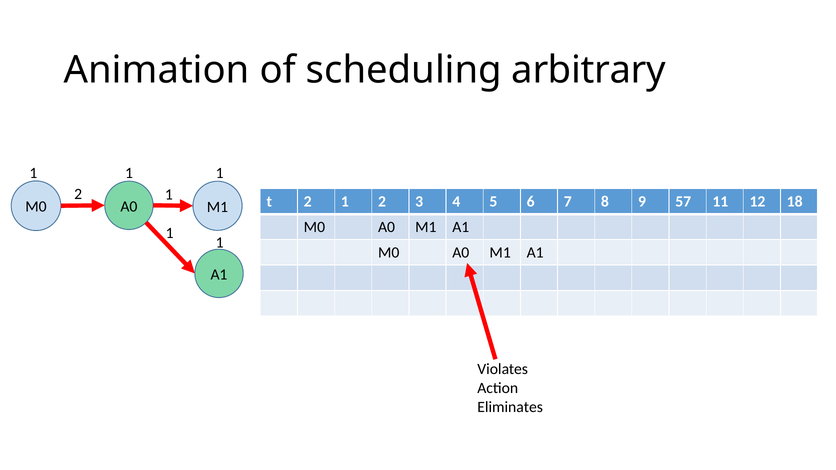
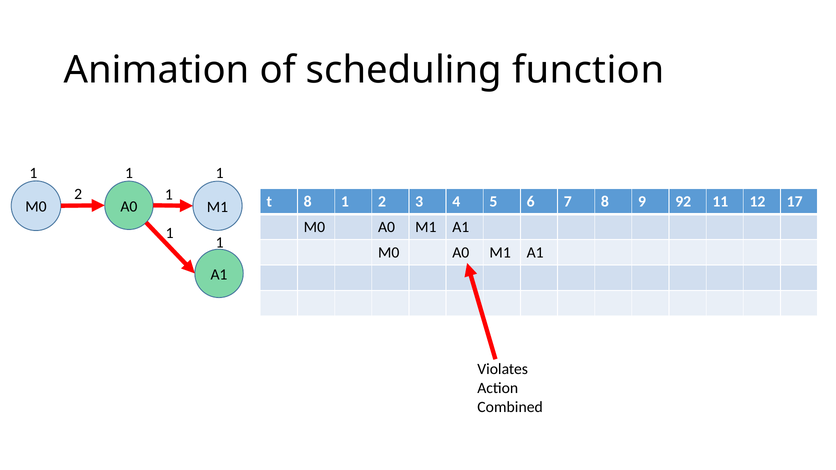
arbitrary: arbitrary -> function
t 2: 2 -> 8
57: 57 -> 92
18: 18 -> 17
Eliminates: Eliminates -> Combined
